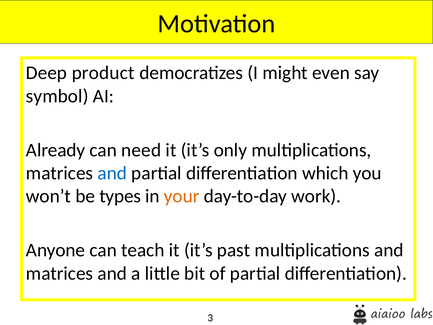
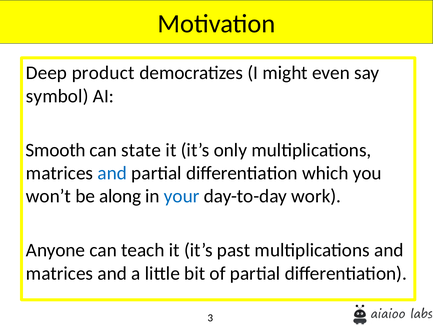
Already: Already -> Smooth
need: need -> state
types: types -> along
your colour: orange -> blue
